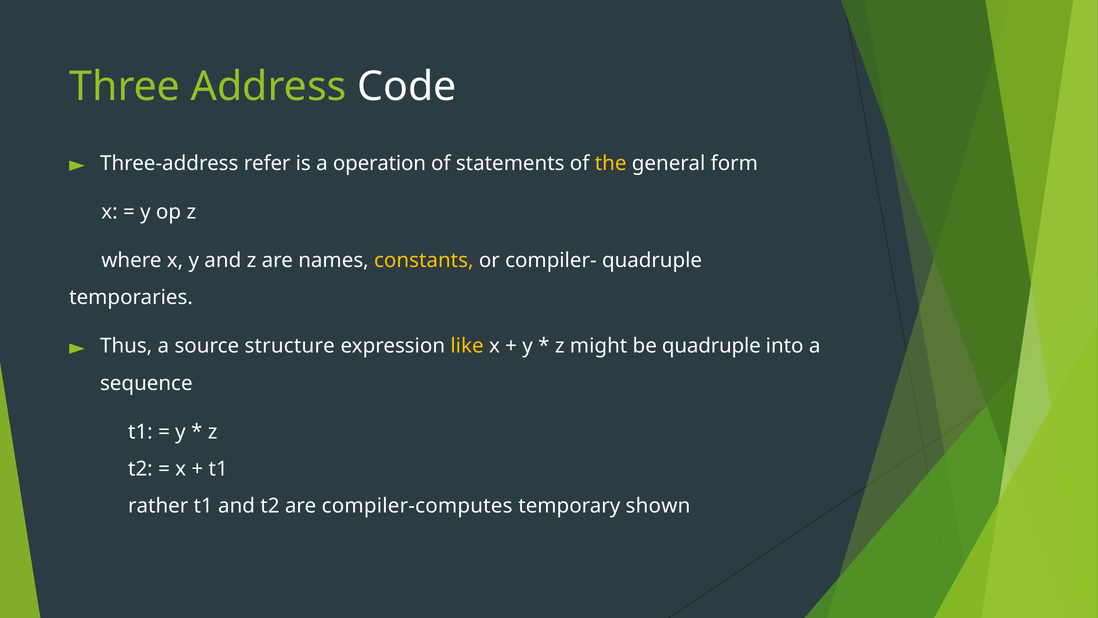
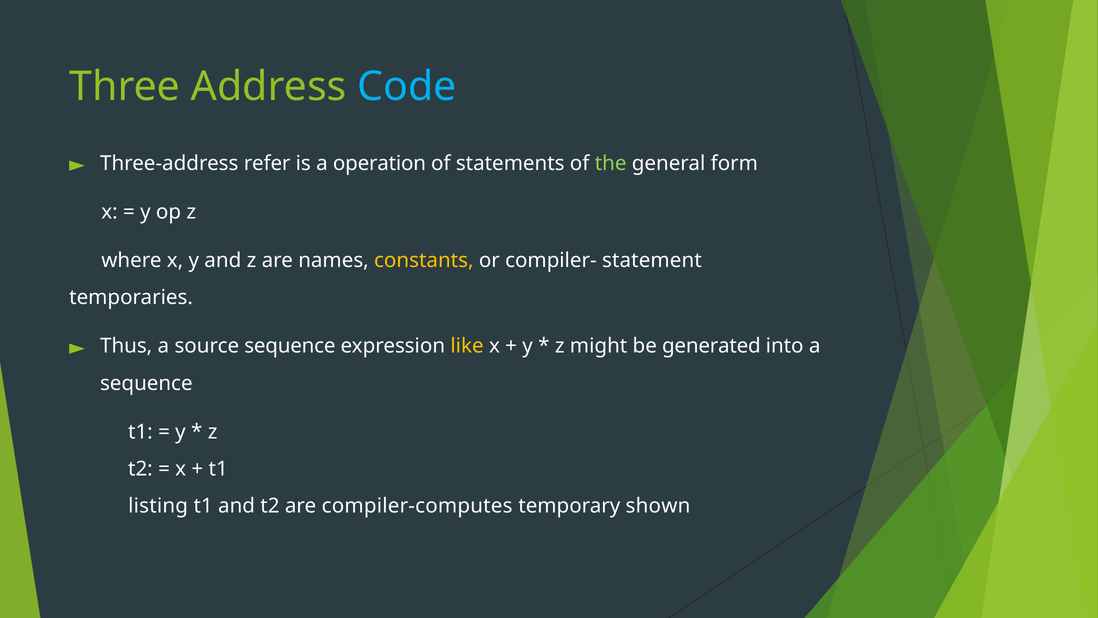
Code colour: white -> light blue
the colour: yellow -> light green
compiler- quadruple: quadruple -> statement
source structure: structure -> sequence
be quadruple: quadruple -> generated
rather: rather -> listing
